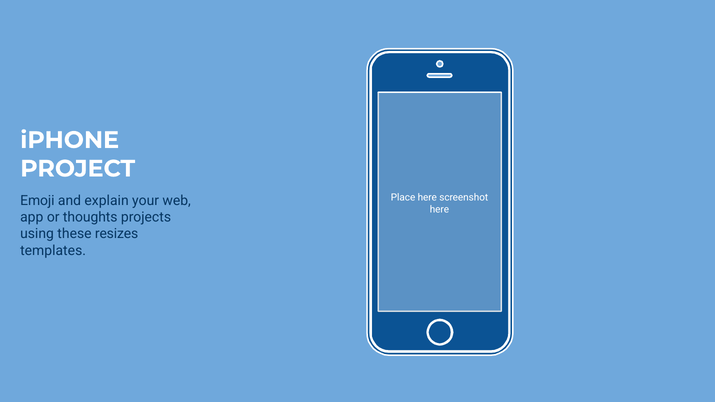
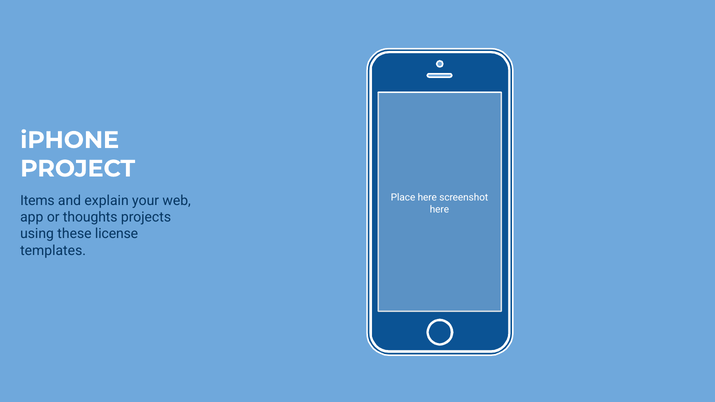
Emoji: Emoji -> Items
resizes: resizes -> license
